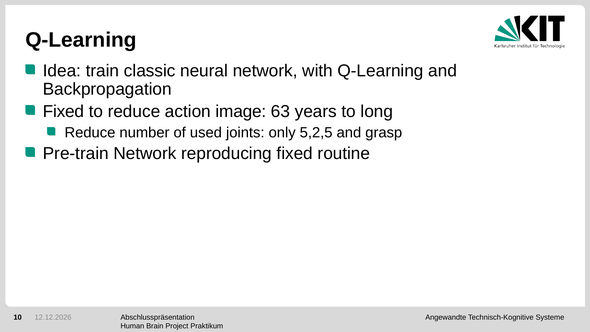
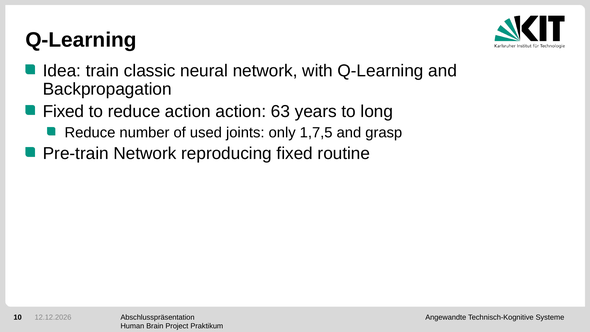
action image: image -> action
5,2,5: 5,2,5 -> 1,7,5
